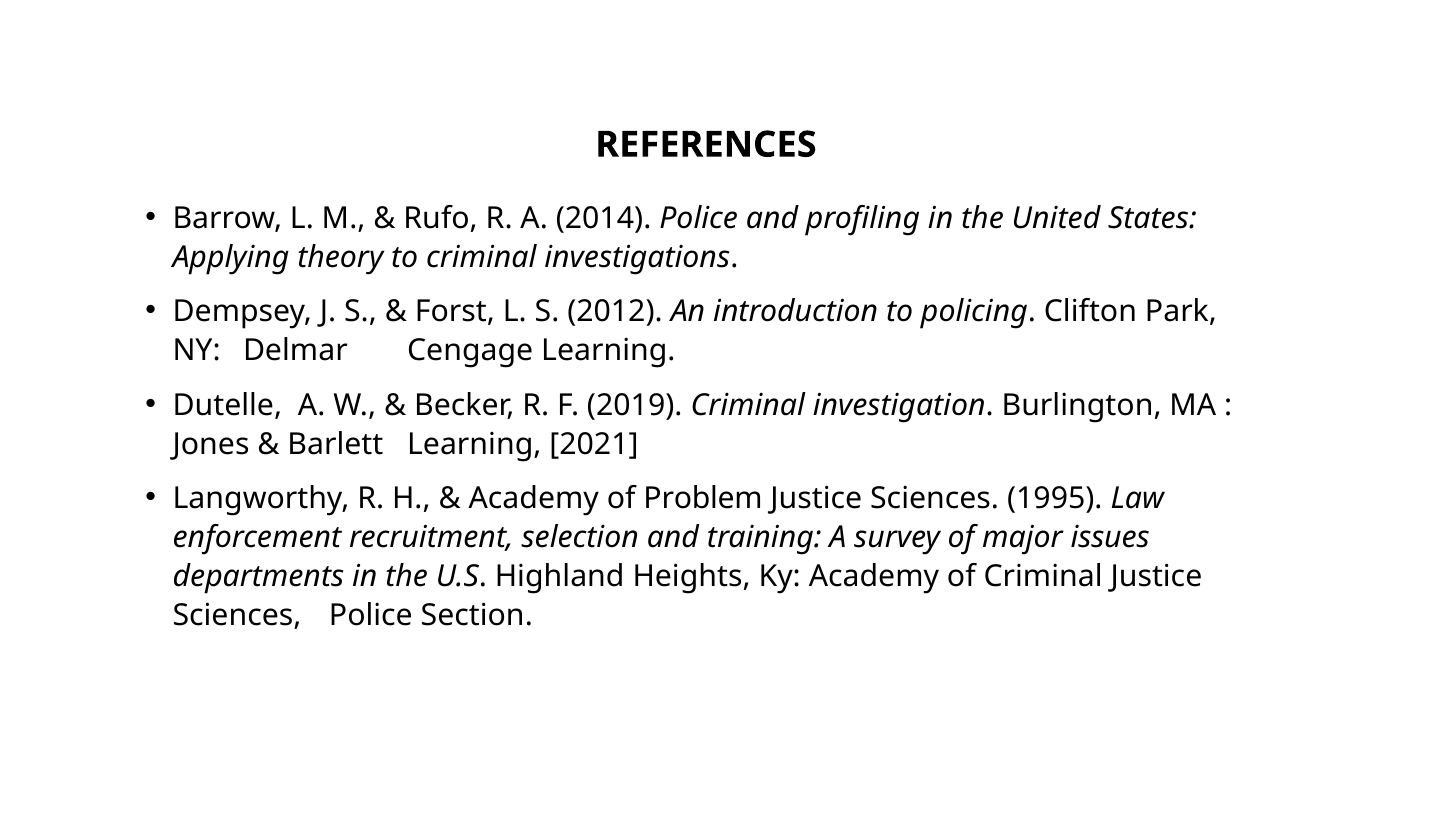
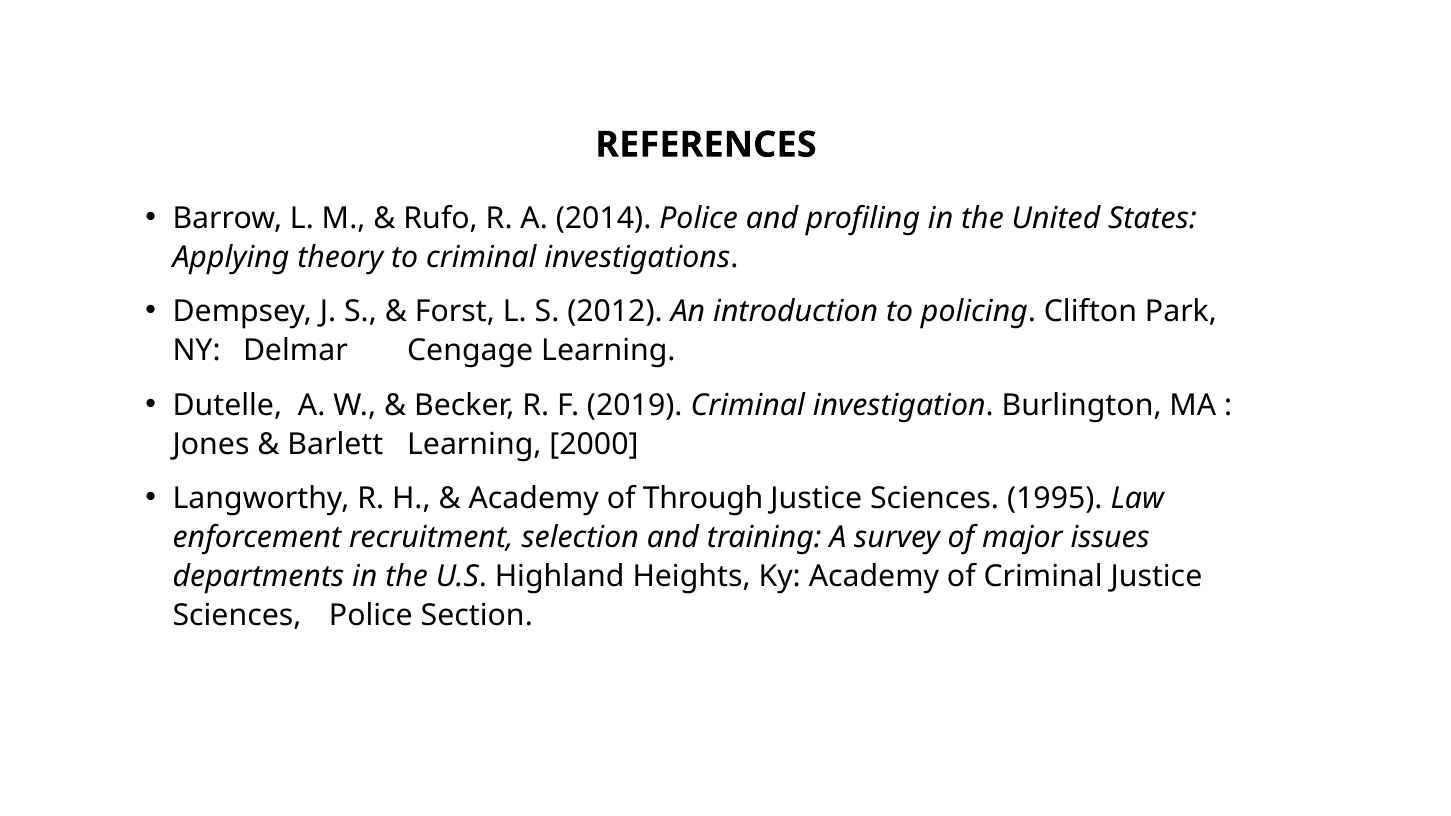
2021: 2021 -> 2000
Problem: Problem -> Through
